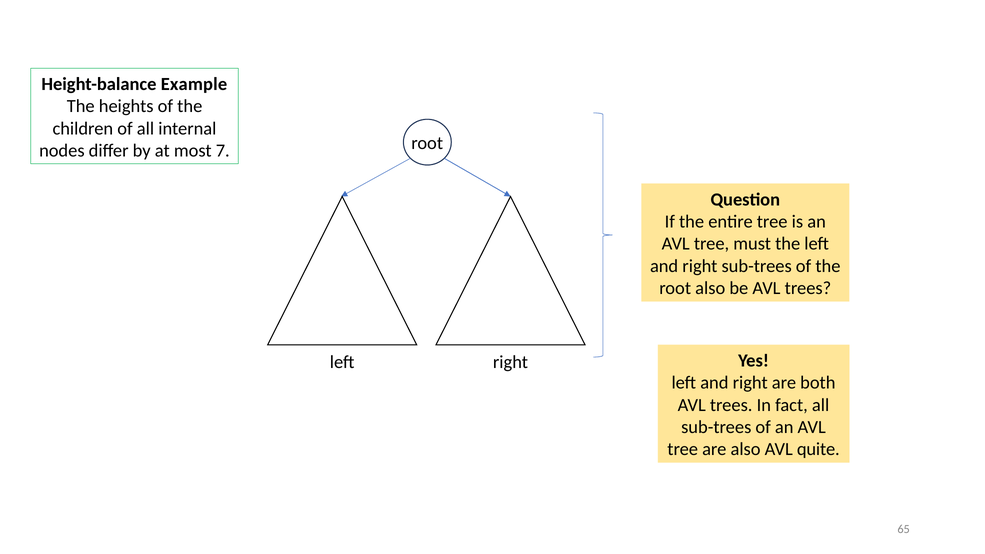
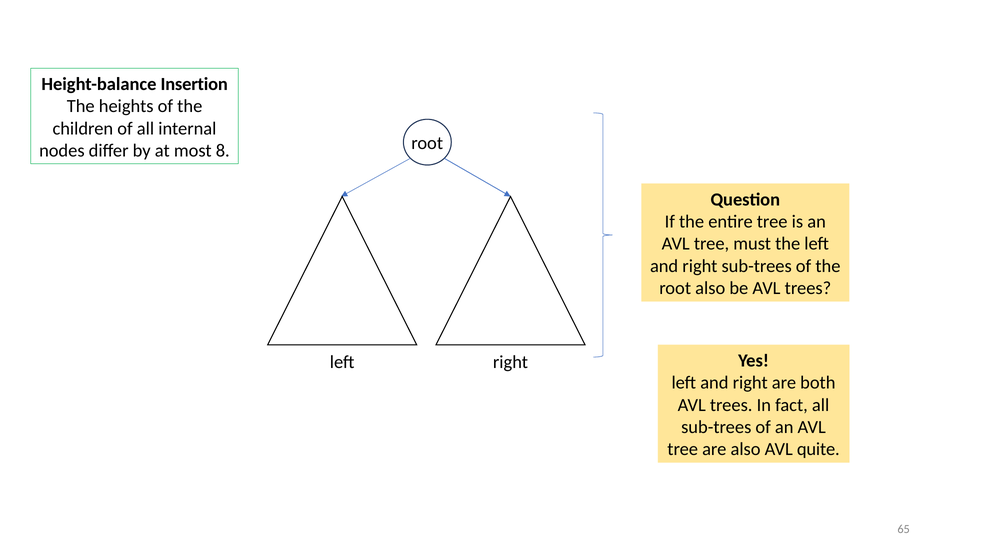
Example: Example -> Insertion
7: 7 -> 8
